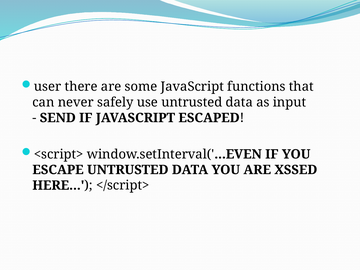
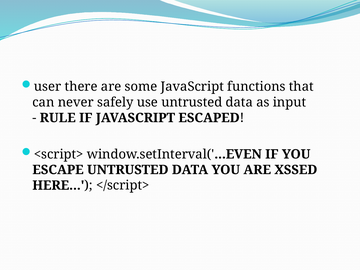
SEND: SEND -> RULE
